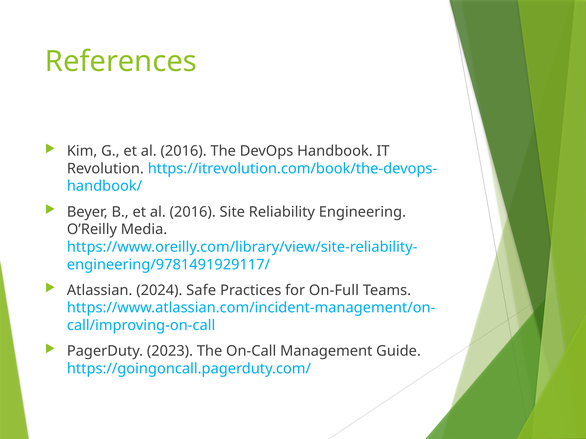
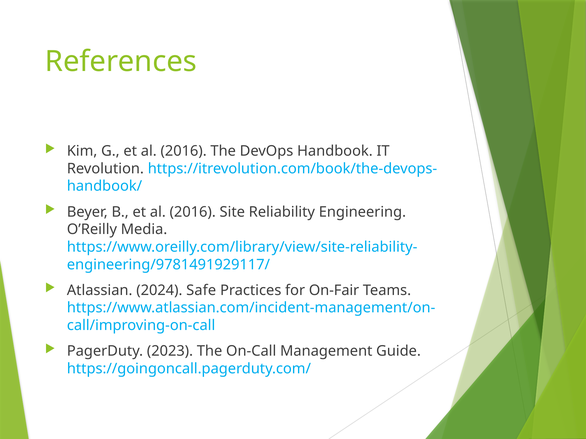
On-Full: On-Full -> On-Fair
